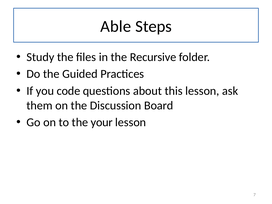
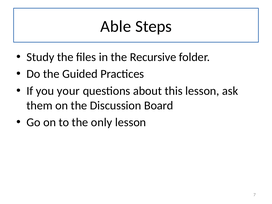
code: code -> your
your: your -> only
